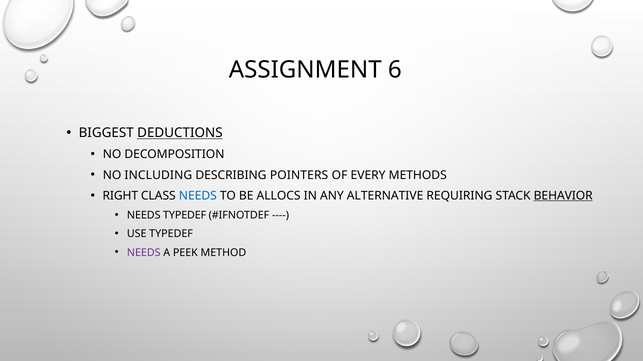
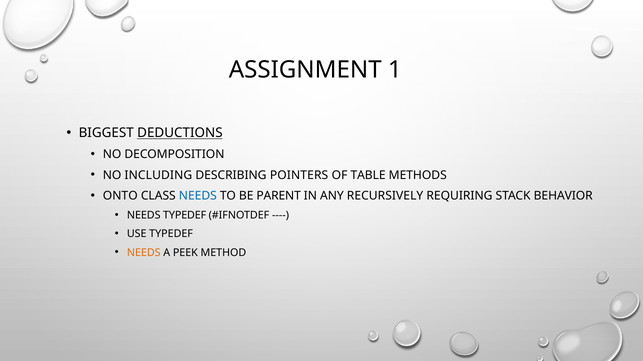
6: 6 -> 1
EVERY: EVERY -> TABLE
RIGHT: RIGHT -> ONTO
ALLOCS: ALLOCS -> PARENT
ALTERNATIVE: ALTERNATIVE -> RECURSIVELY
BEHAVIOR underline: present -> none
NEEDS at (144, 253) colour: purple -> orange
